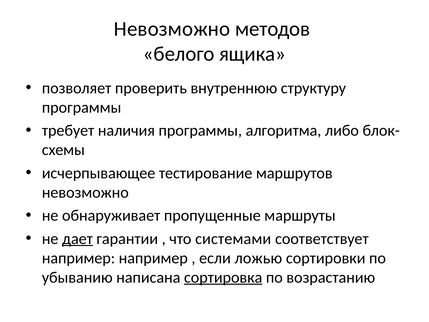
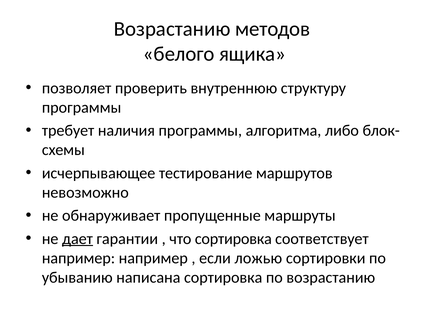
Невозможно at (172, 29): Невозможно -> Возрастанию
что системами: системами -> сортировка
сортировка at (223, 277) underline: present -> none
